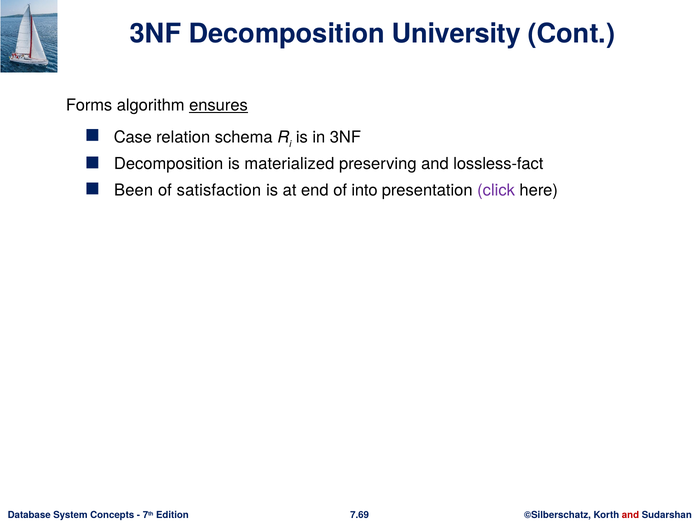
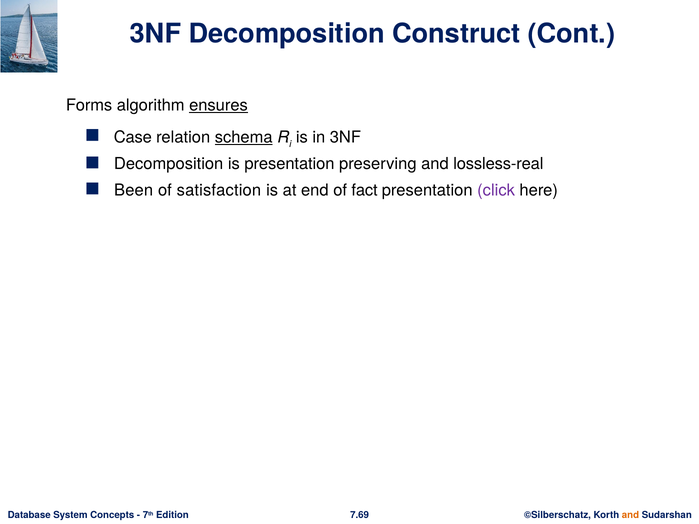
University: University -> Construct
schema underline: none -> present
is materialized: materialized -> presentation
lossless-fact: lossless-fact -> lossless-real
into: into -> fact
and at (630, 515) colour: red -> orange
